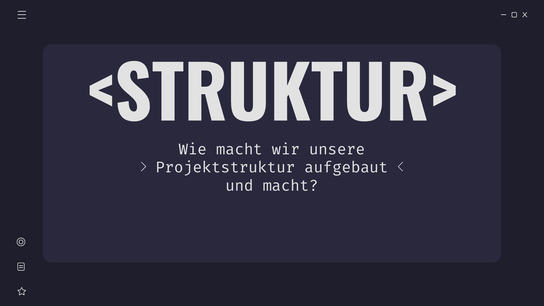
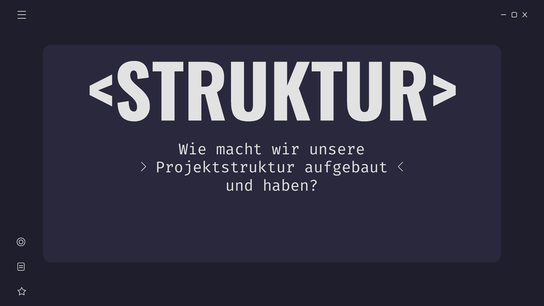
und macht: macht -> haben
